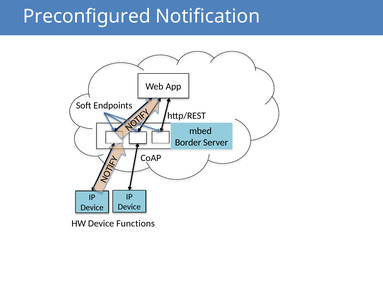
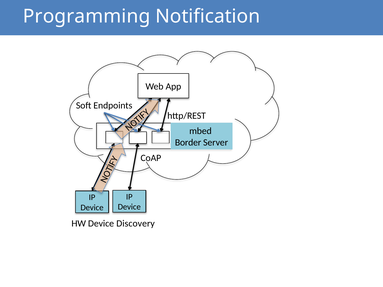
Preconfigured: Preconfigured -> Programming
Functions: Functions -> Discovery
